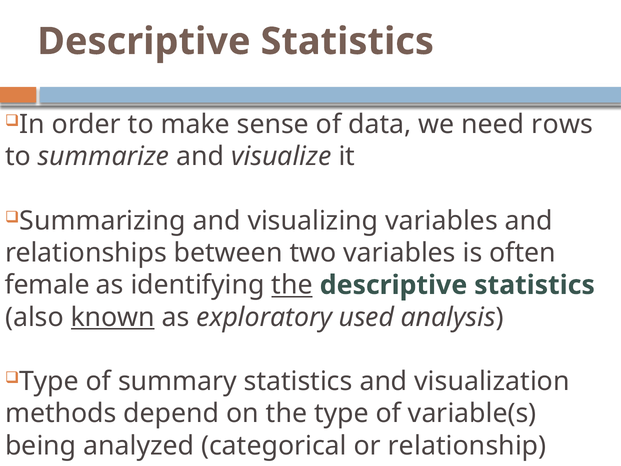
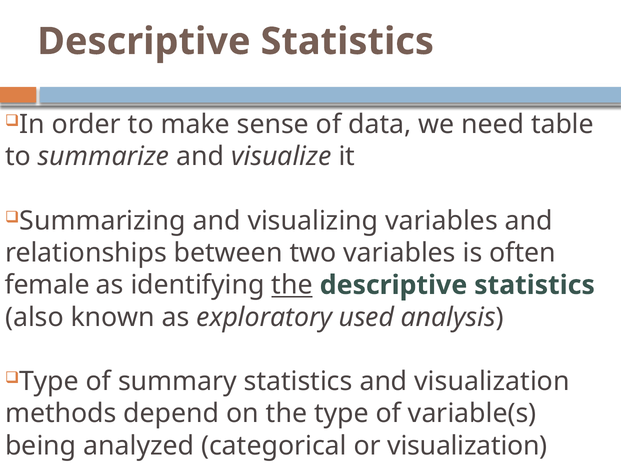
rows: rows -> table
known underline: present -> none
or relationship: relationship -> visualization
